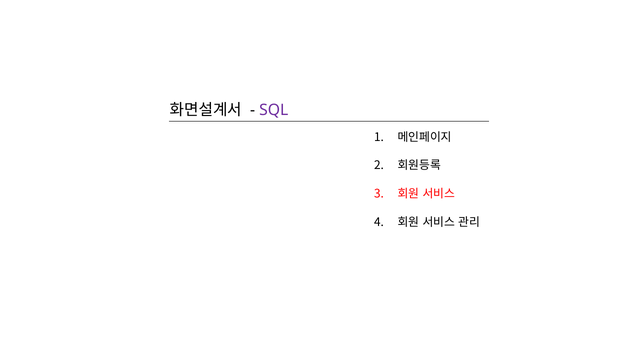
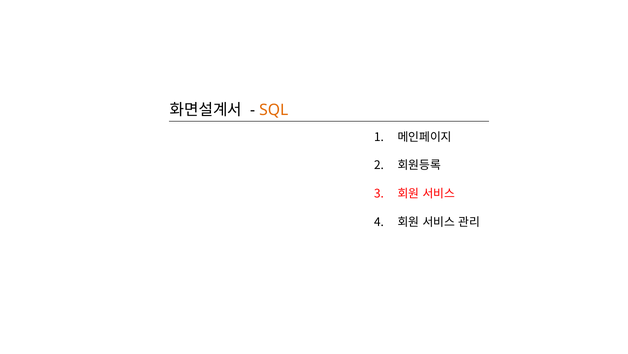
SQL colour: purple -> orange
